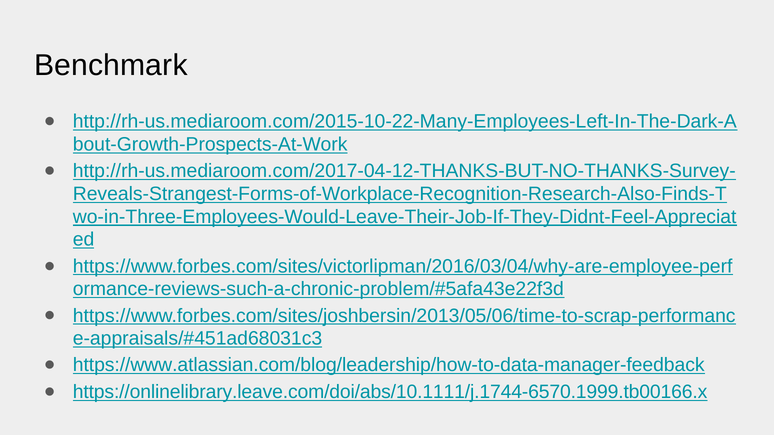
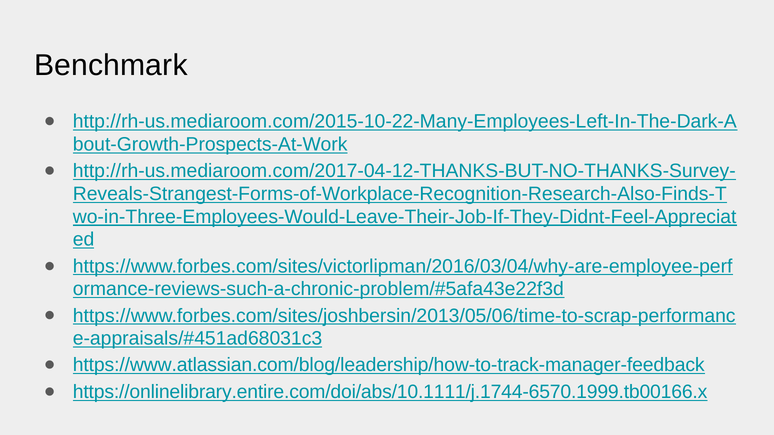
https://www.atlassian.com/blog/leadership/how-to-data-manager-feedback: https://www.atlassian.com/blog/leadership/how-to-data-manager-feedback -> https://www.atlassian.com/blog/leadership/how-to-track-manager-feedback
https://onlinelibrary.leave.com/doi/abs/10.1111/j.1744-6570.1999.tb00166.x: https://onlinelibrary.leave.com/doi/abs/10.1111/j.1744-6570.1999.tb00166.x -> https://onlinelibrary.entire.com/doi/abs/10.1111/j.1744-6570.1999.tb00166.x
